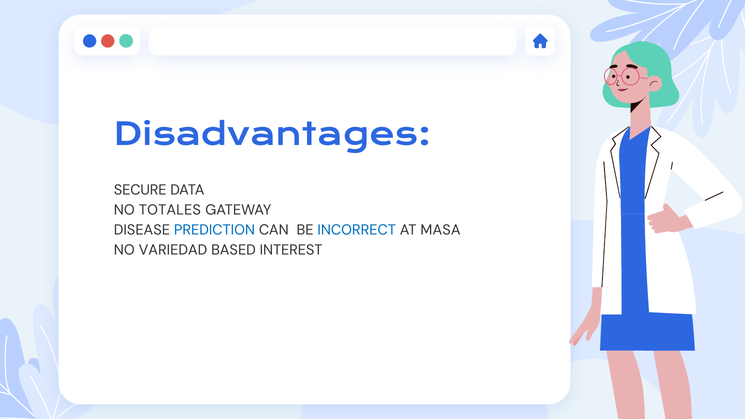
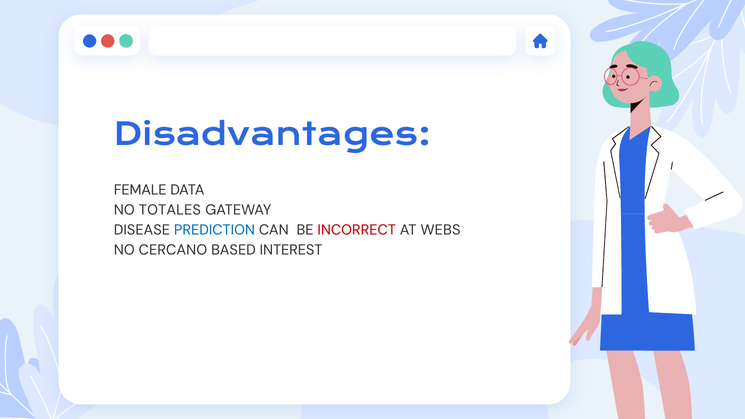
SECURE: SECURE -> FEMALE
INCORRECT colour: blue -> red
MASA: MASA -> WEBS
VARIEDAD: VARIEDAD -> CERCANO
